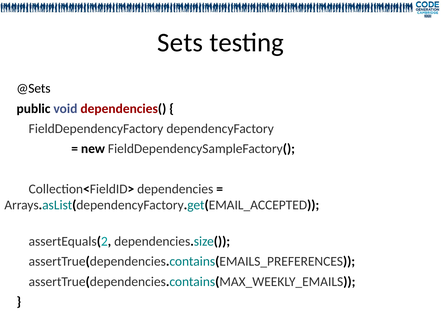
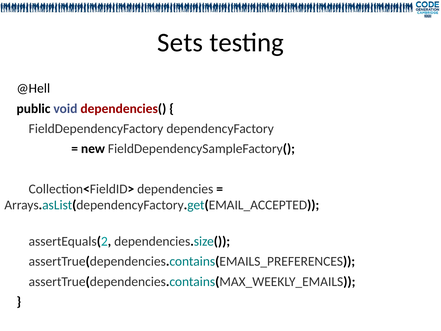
@Sets: @Sets -> @Hell
